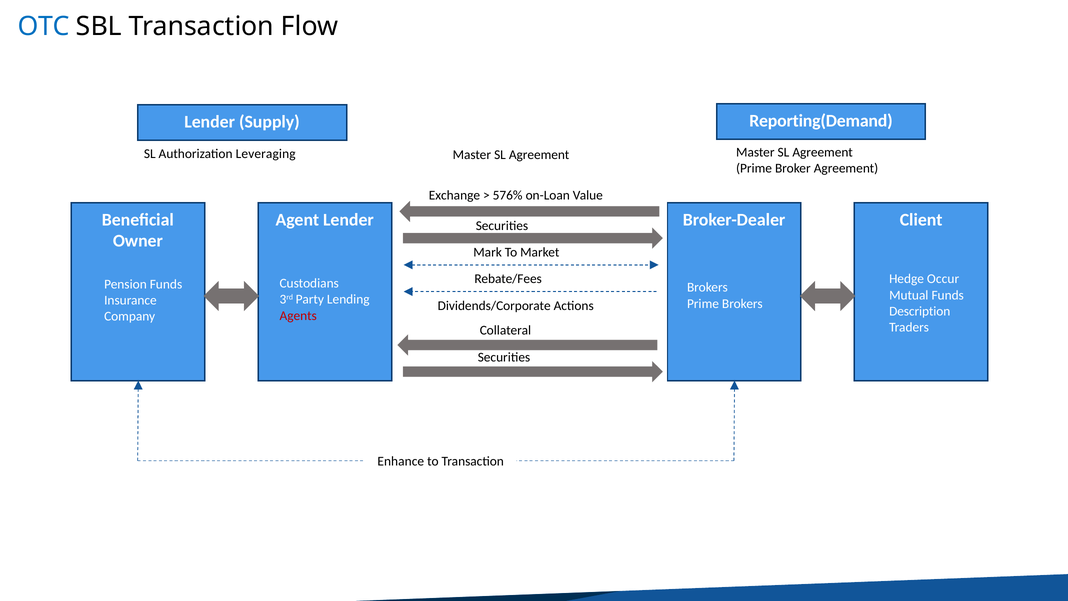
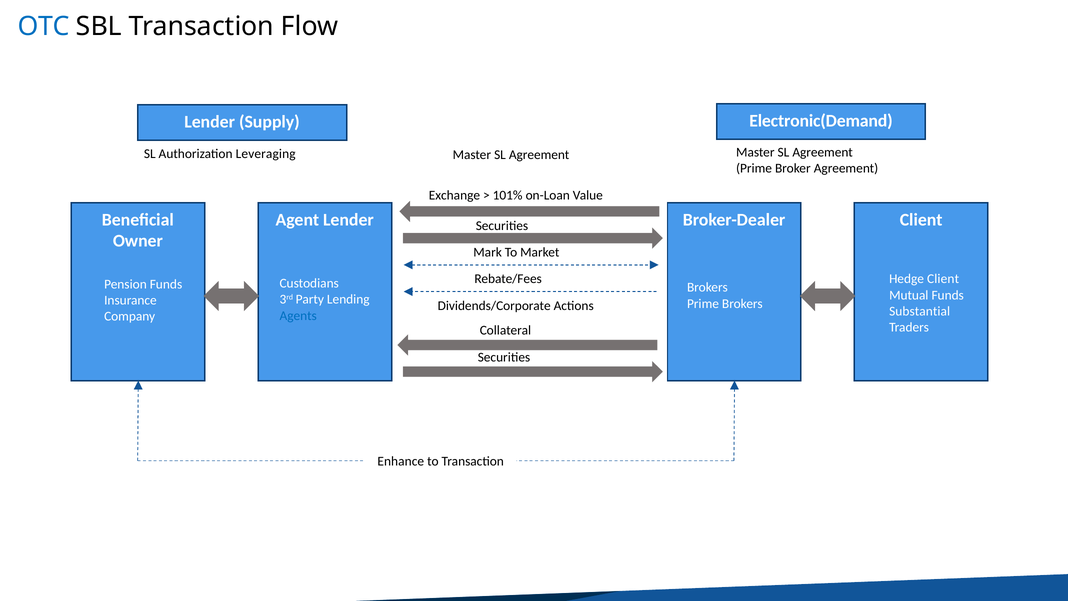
Reporting(Demand: Reporting(Demand -> Electronic(Demand
576%: 576% -> 101%
Hedge Occur: Occur -> Client
Description: Description -> Substantial
Agents colour: red -> blue
